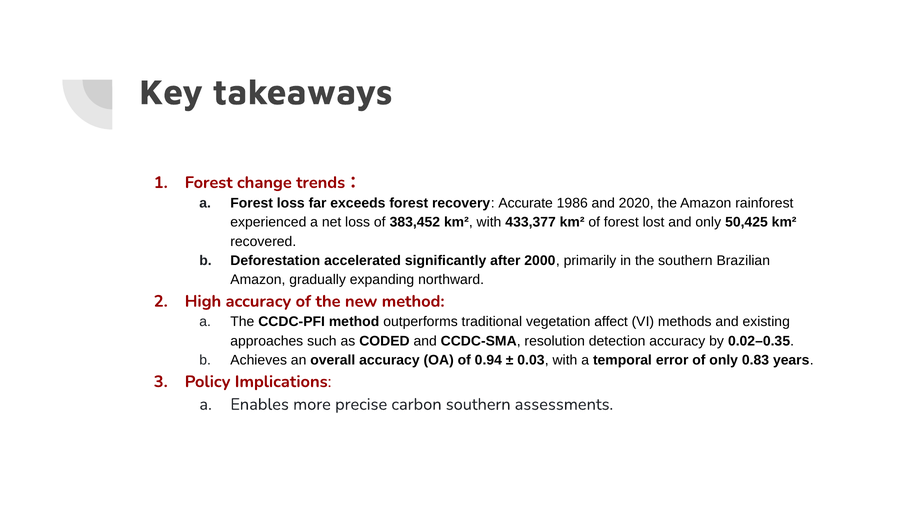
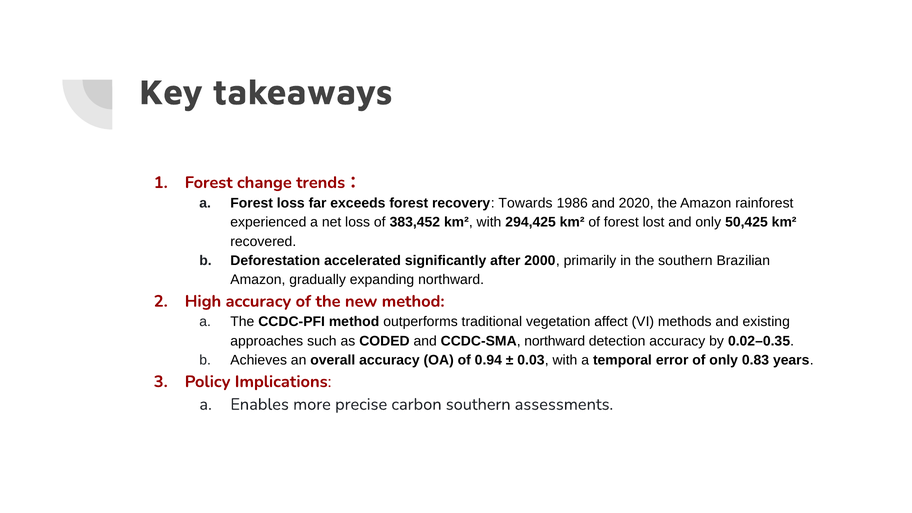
Accurate: Accurate -> Towards
433,377: 433,377 -> 294,425
CCDC-SMA resolution: resolution -> northward
